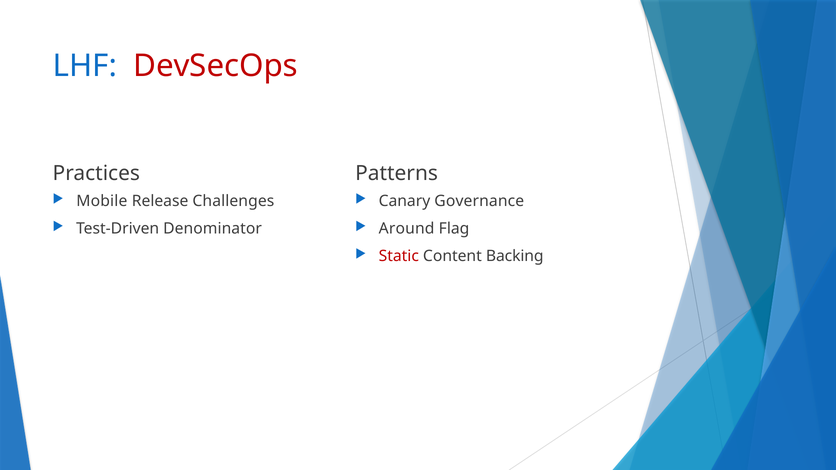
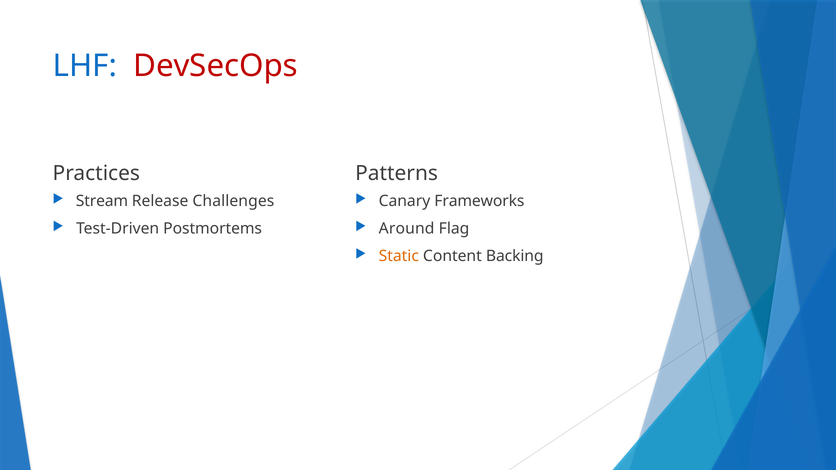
Mobile: Mobile -> Stream
Governance: Governance -> Frameworks
Denominator: Denominator -> Postmortems
Static colour: red -> orange
